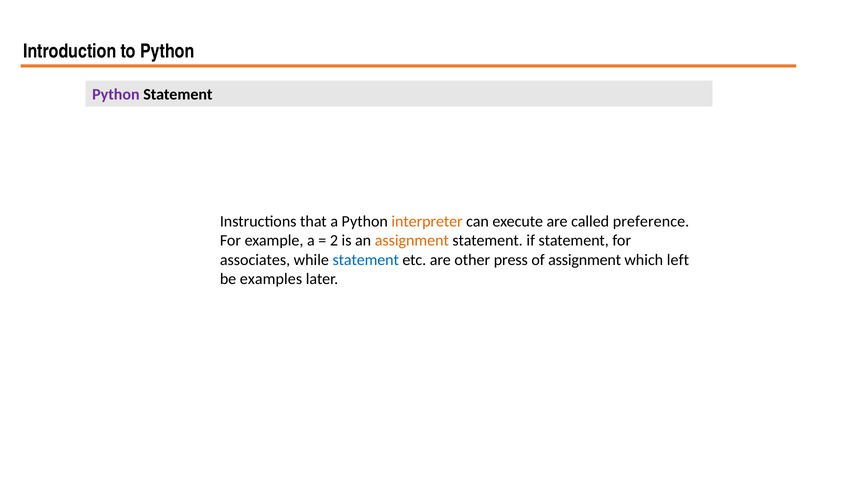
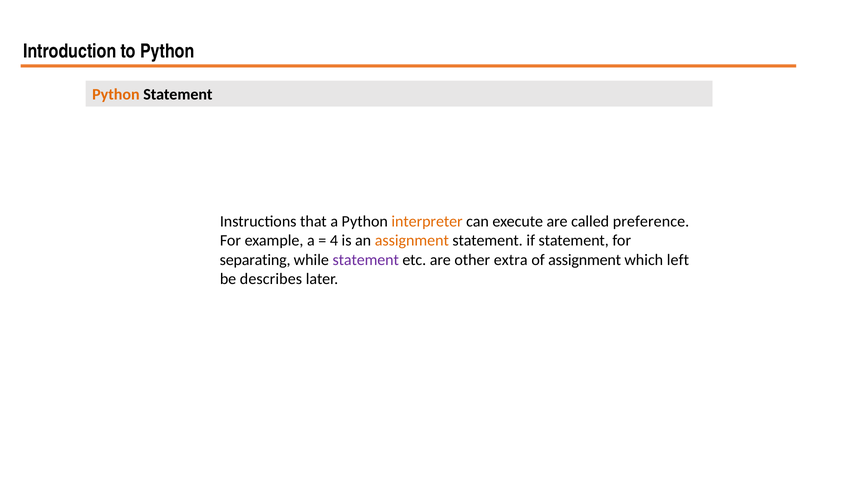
Python at (116, 95) colour: purple -> orange
2: 2 -> 4
associates: associates -> separating
statement at (366, 260) colour: blue -> purple
press: press -> extra
examples: examples -> describes
